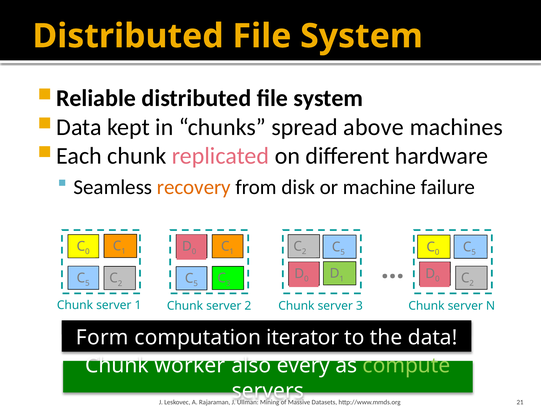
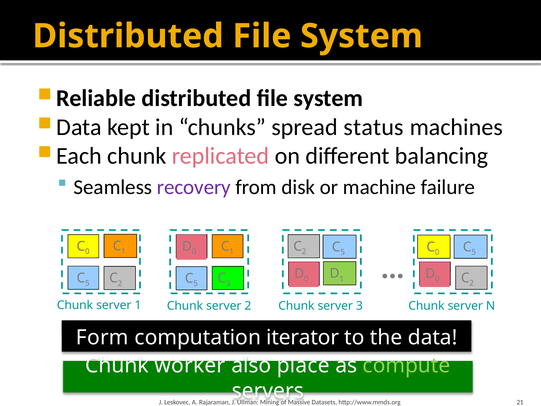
above: above -> status
hardware: hardware -> balancing
recovery colour: orange -> purple
every: every -> place
